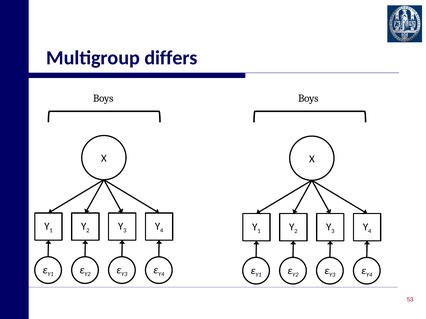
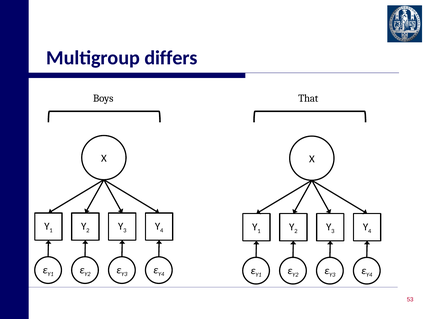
Boys Boys: Boys -> That
